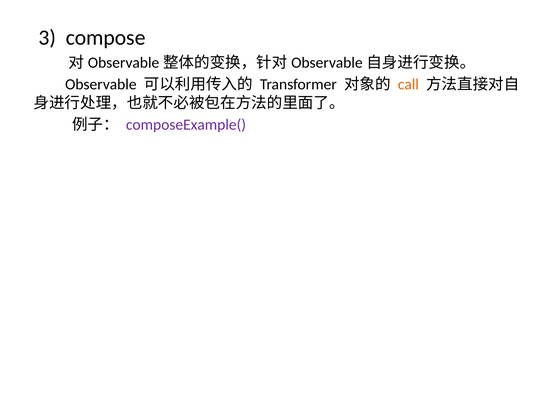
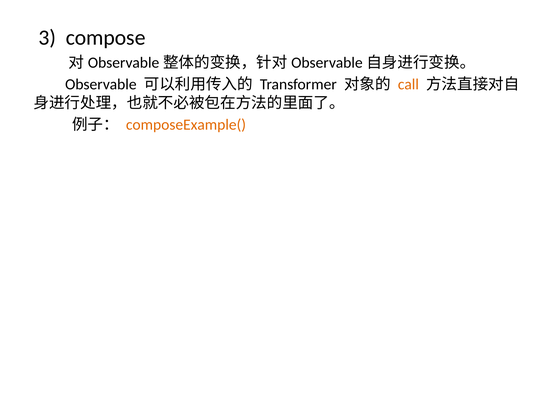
composeExample( colour: purple -> orange
